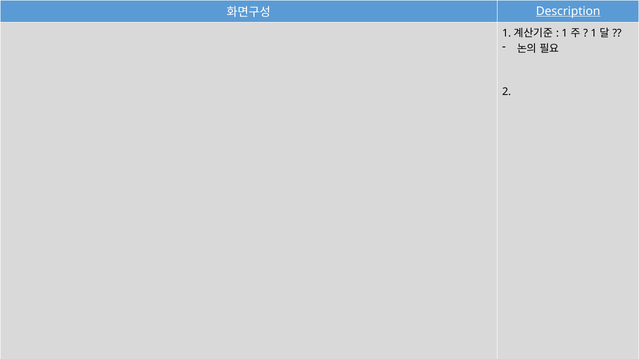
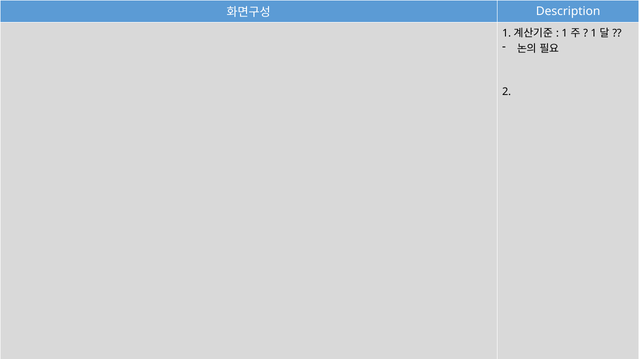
Description underline: present -> none
